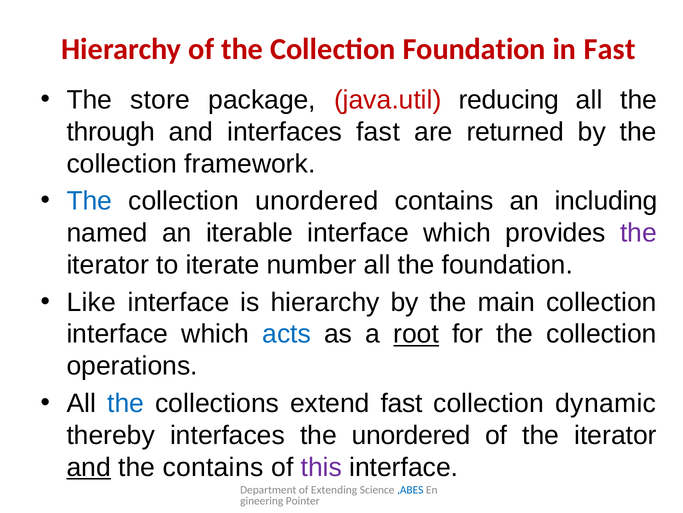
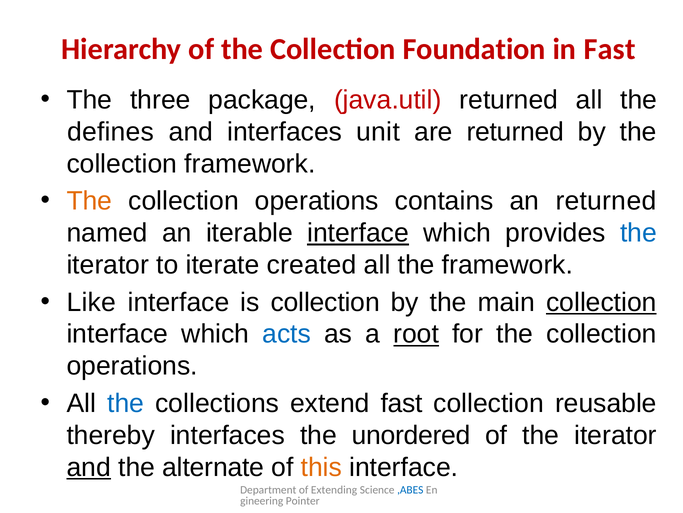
store: store -> three
java.util reducing: reducing -> returned
through: through -> defines
interfaces fast: fast -> unit
The at (89, 201) colour: blue -> orange
unordered at (317, 201): unordered -> operations
an including: including -> returned
interface at (358, 233) underline: none -> present
the at (638, 233) colour: purple -> blue
number: number -> created
the foundation: foundation -> framework
is hierarchy: hierarchy -> collection
collection at (601, 302) underline: none -> present
dynamic: dynamic -> reusable
the contains: contains -> alternate
this colour: purple -> orange
